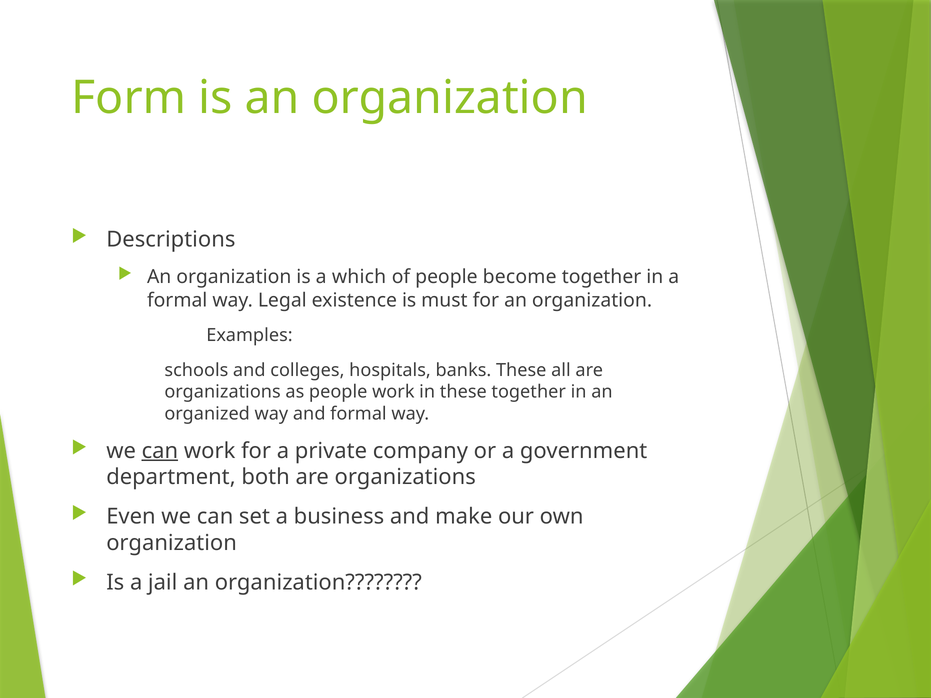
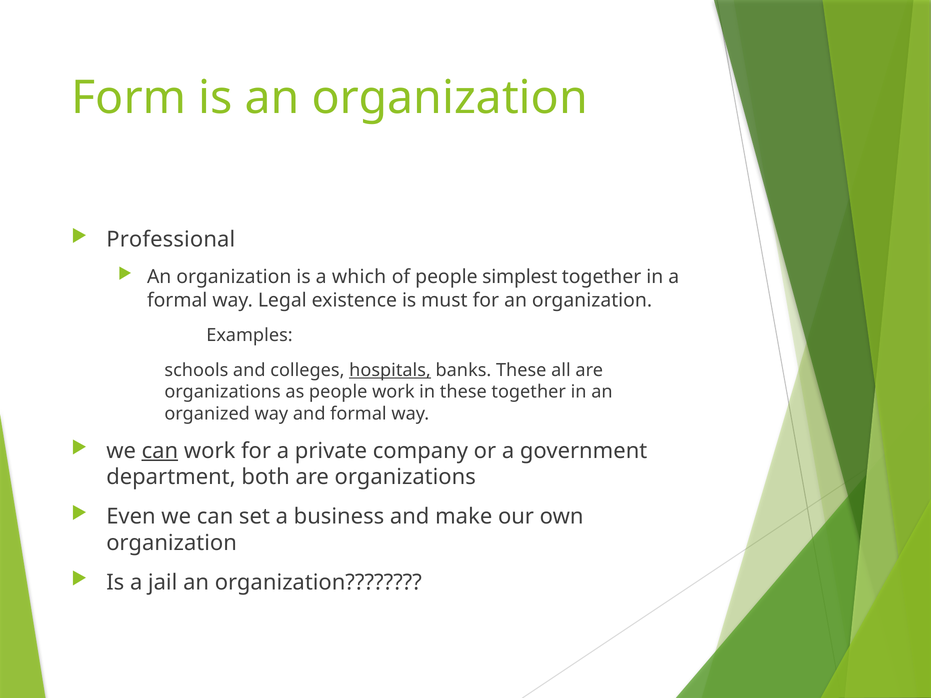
Descriptions: Descriptions -> Professional
become: become -> simplest
hospitals underline: none -> present
